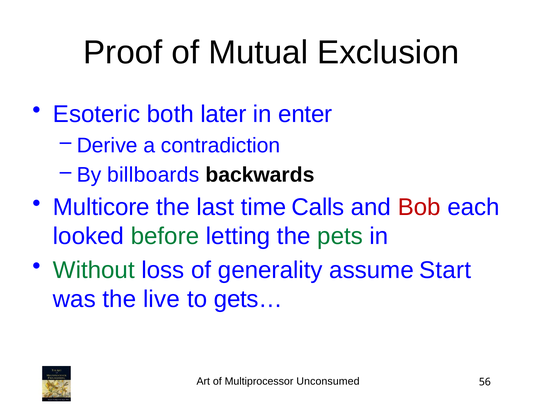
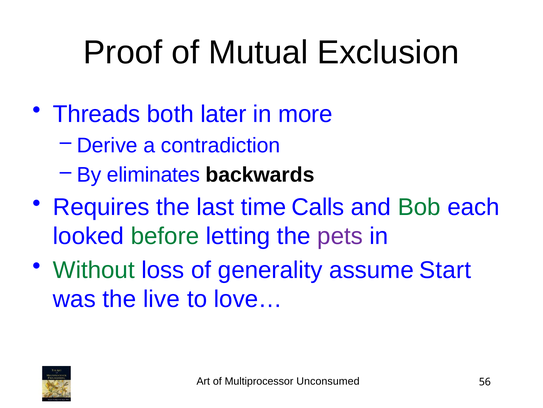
Esoteric: Esoteric -> Threads
enter: enter -> more
billboards: billboards -> eliminates
Multicore: Multicore -> Requires
Bob colour: red -> green
pets colour: green -> purple
gets…: gets… -> love…
